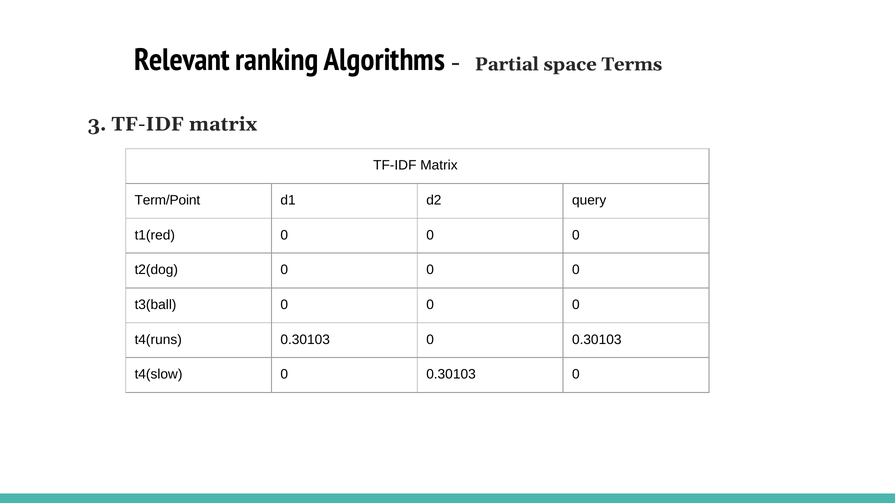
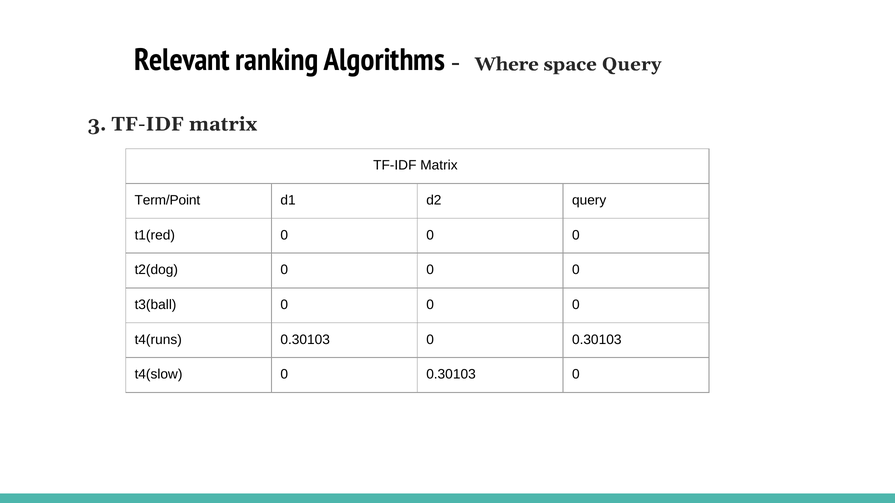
Partial: Partial -> Where
space Terms: Terms -> Query
